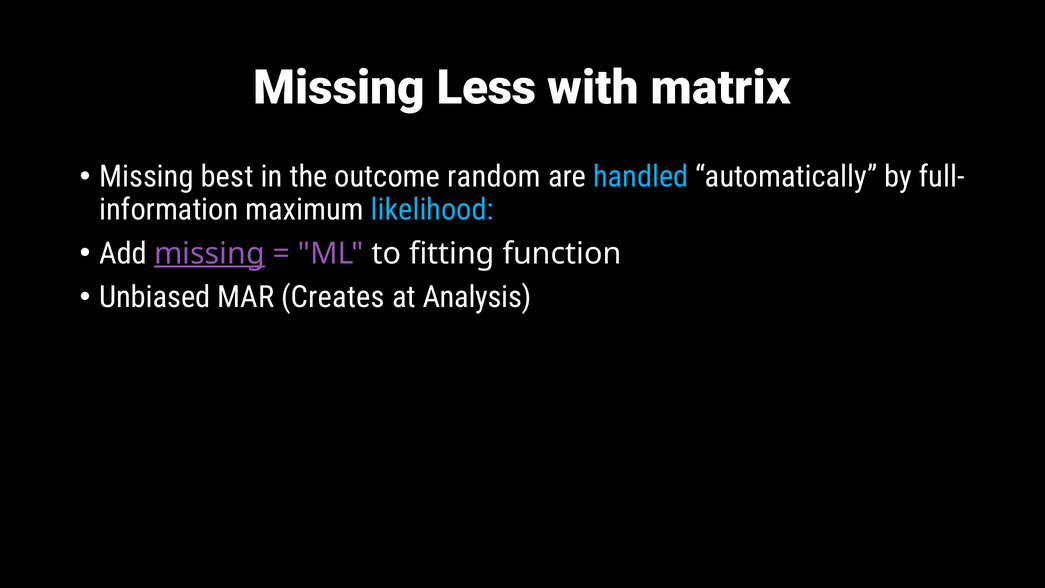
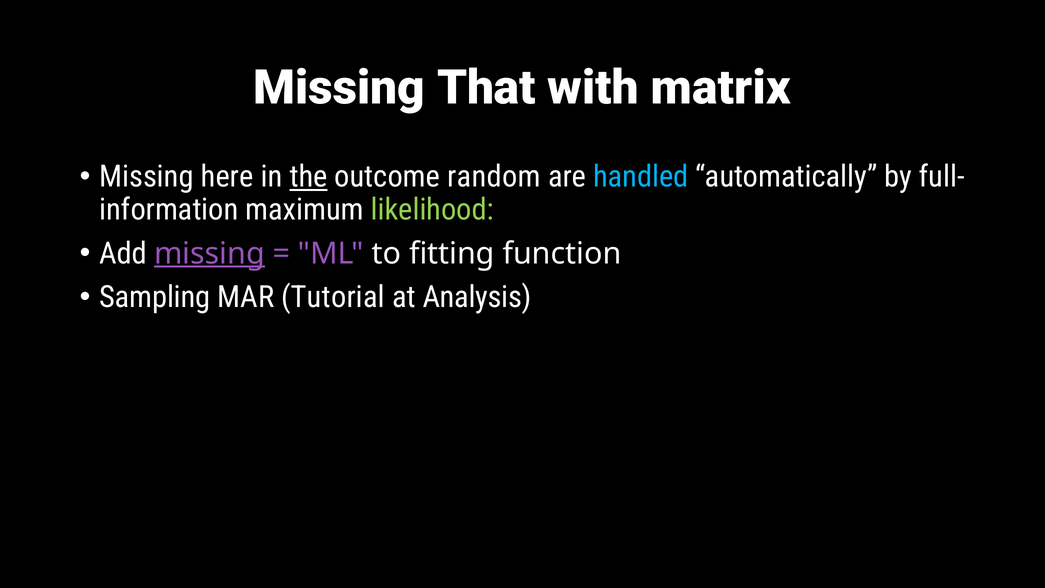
Less: Less -> That
best: best -> here
the underline: none -> present
likelihood colour: light blue -> light green
Unbiased: Unbiased -> Sampling
Creates: Creates -> Tutorial
